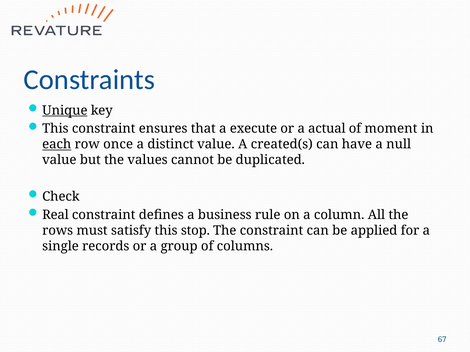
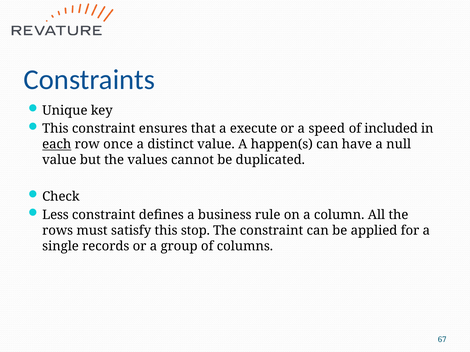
Unique underline: present -> none
actual: actual -> speed
moment: moment -> included
created(s: created(s -> happen(s
Real: Real -> Less
